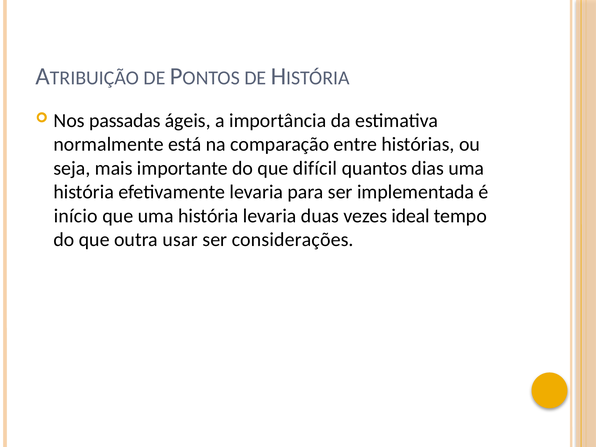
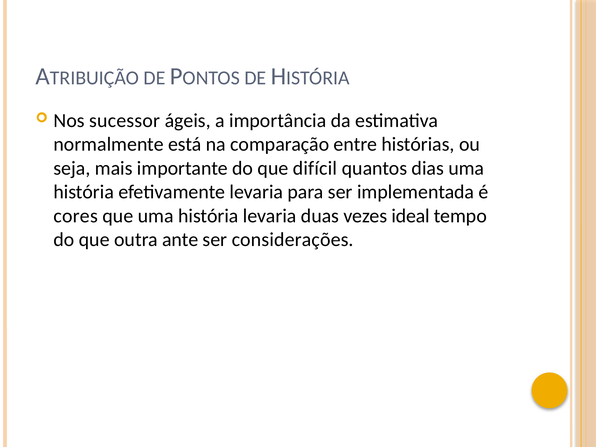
passadas: passadas -> sucessor
início: início -> cores
usar: usar -> ante
